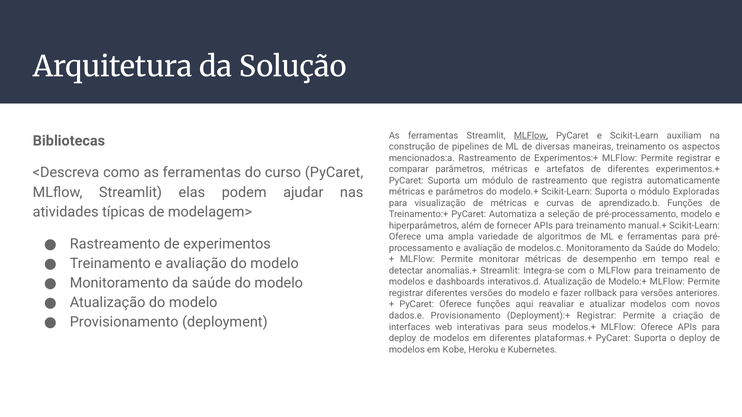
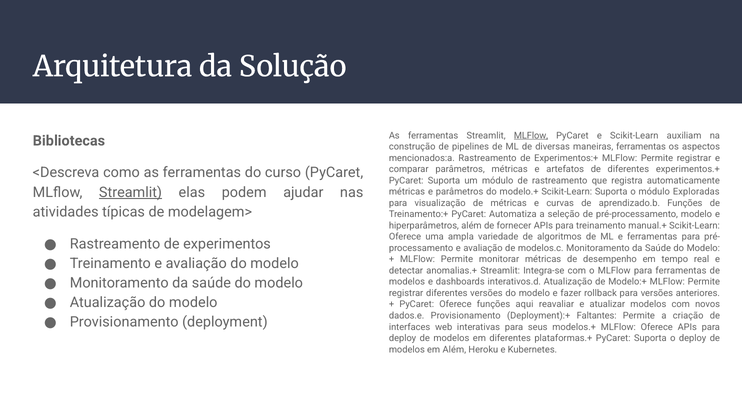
maneiras treinamento: treinamento -> ferramentas
Streamlit at (130, 192) underline: none -> present
MLFlow para treinamento: treinamento -> ferramentas
Deployment):+ Registrar: Registrar -> Faltantes
em Kobe: Kobe -> Além
